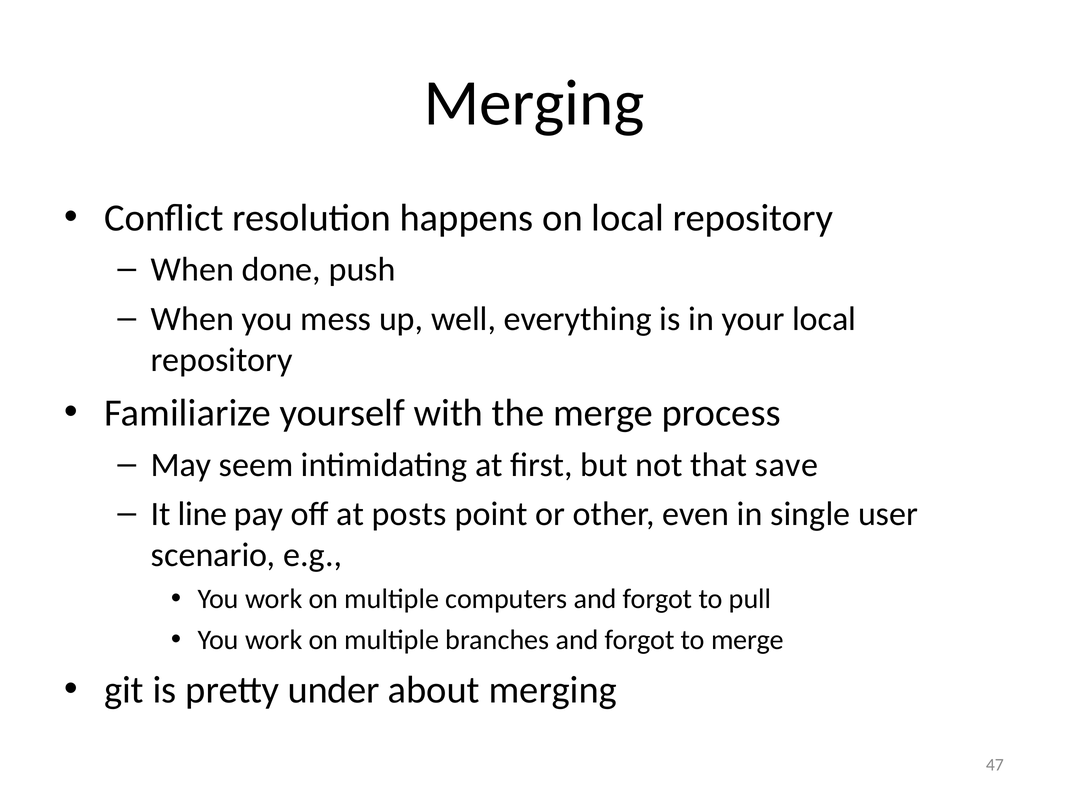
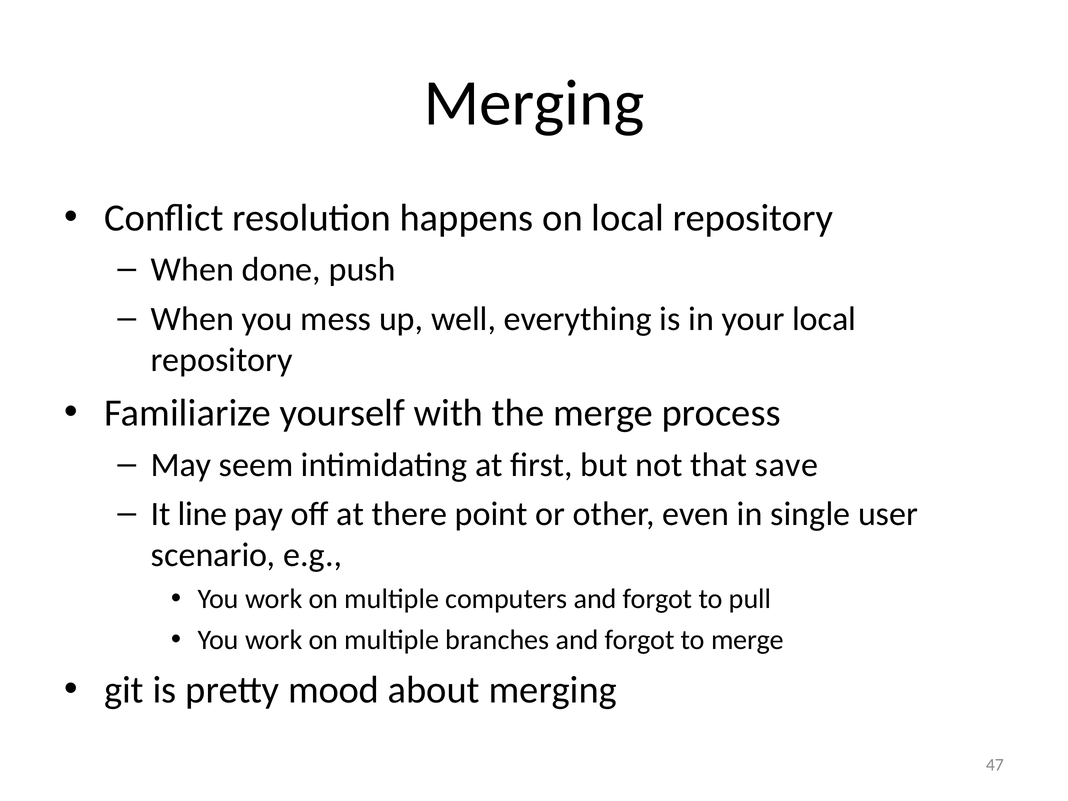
posts: posts -> there
under: under -> mood
